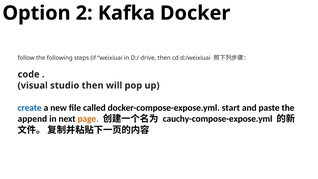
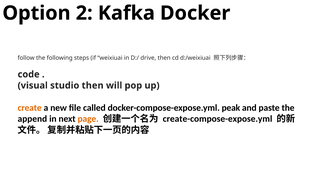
create colour: blue -> orange
start: start -> peak
cauchy-compose-expose.yml: cauchy-compose-expose.yml -> create-compose-expose.yml
